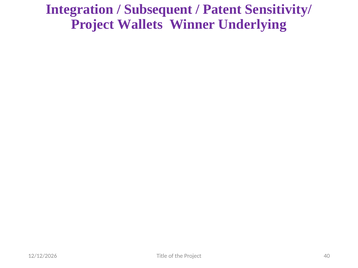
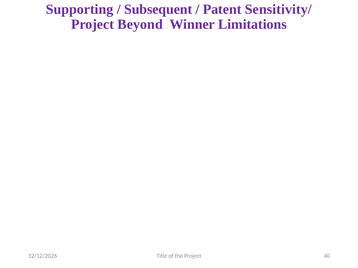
Integration: Integration -> Supporting
Wallets: Wallets -> Beyond
Underlying: Underlying -> Limitations
